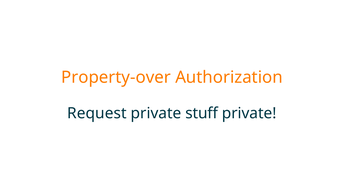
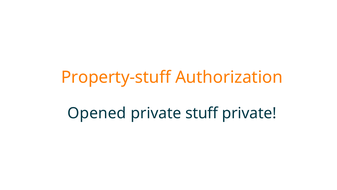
Property-over: Property-over -> Property-stuff
Request: Request -> Opened
